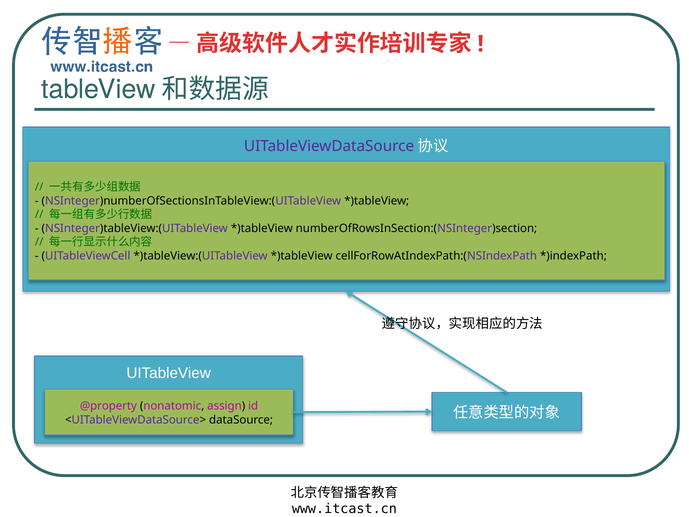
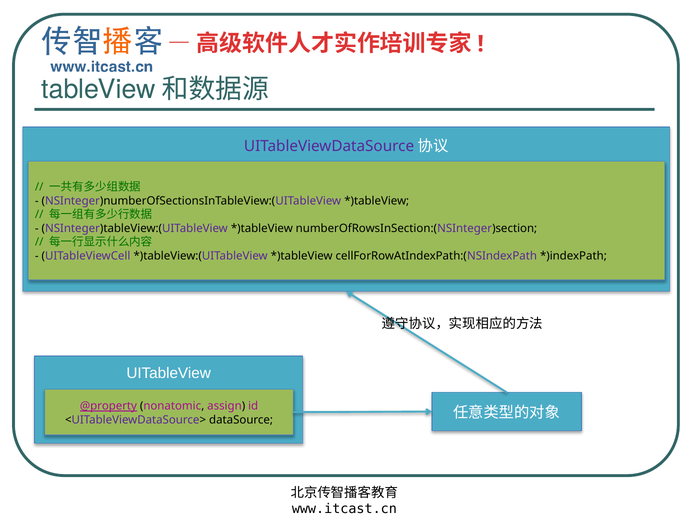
@property underline: none -> present
